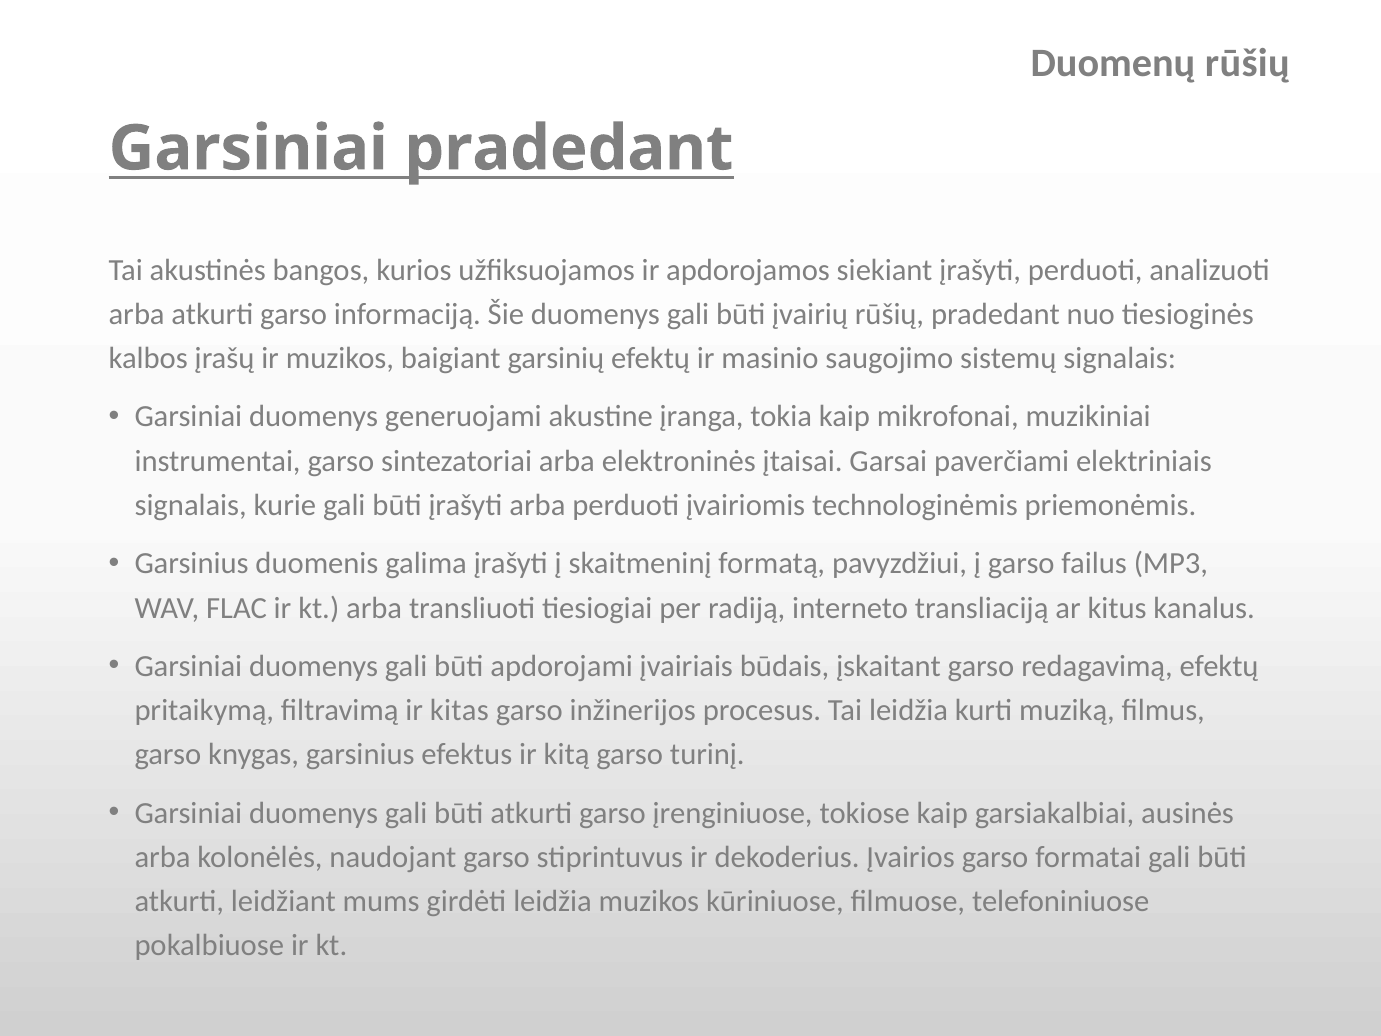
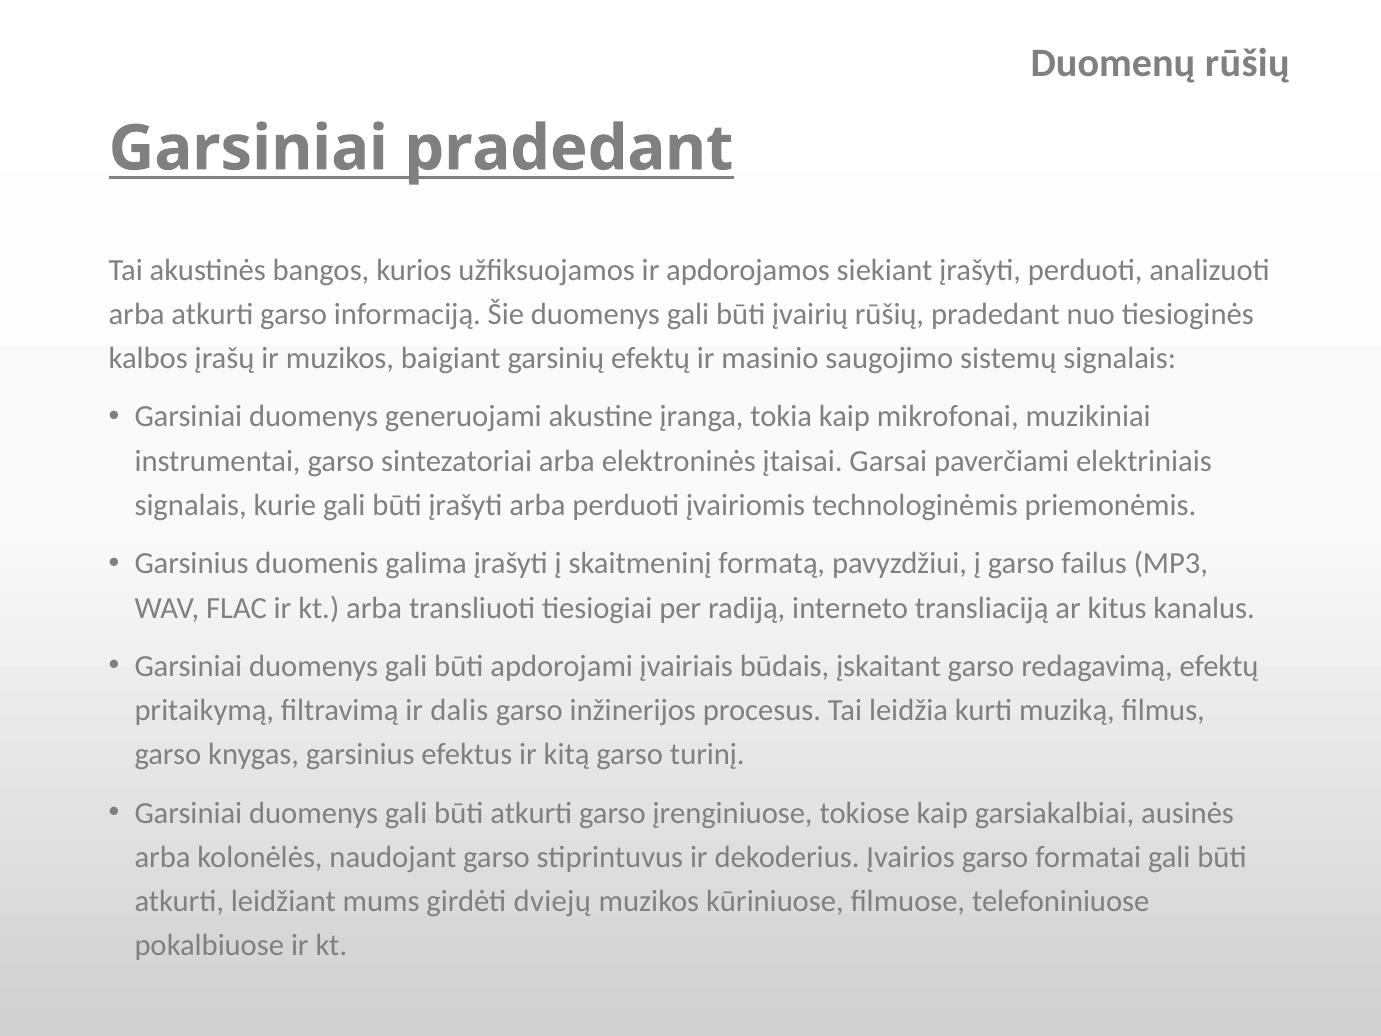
kitas: kitas -> dalis
girdėti leidžia: leidžia -> dviejų
